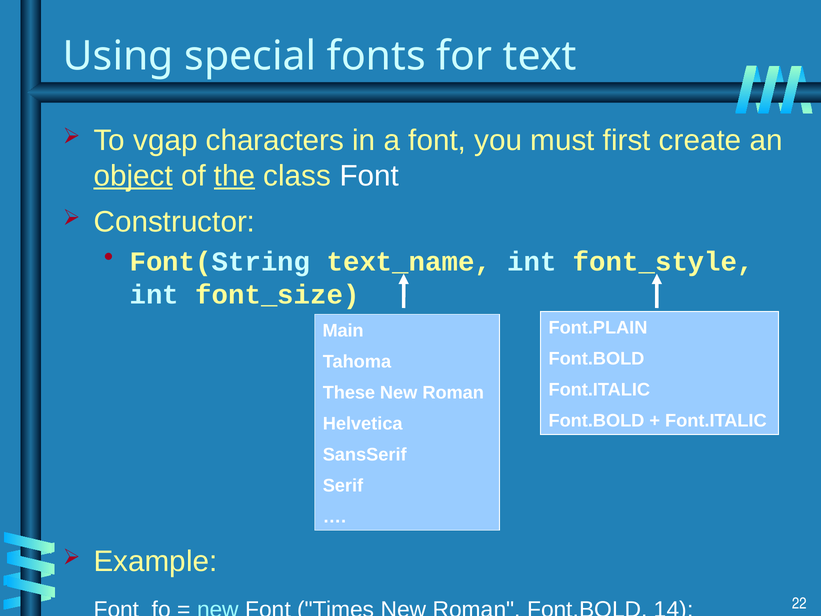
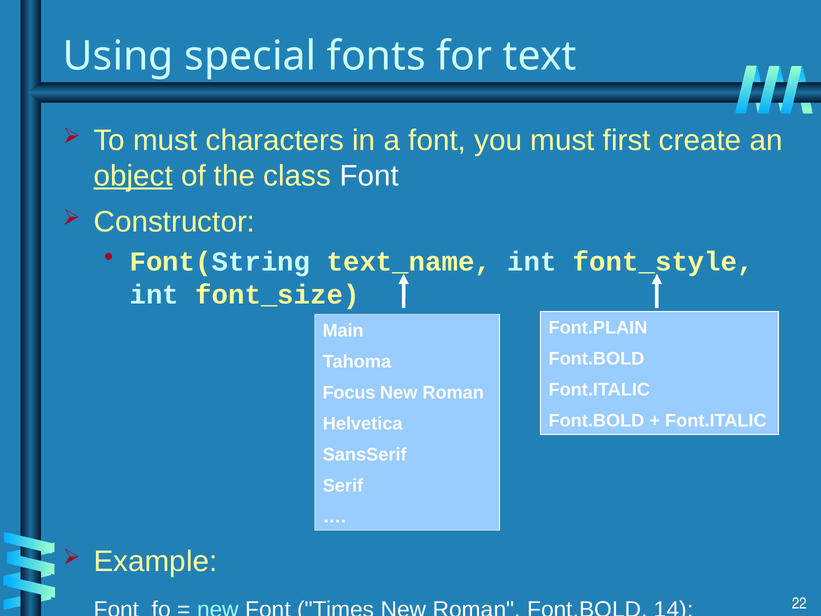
To vgap: vgap -> must
the underline: present -> none
These: These -> Focus
